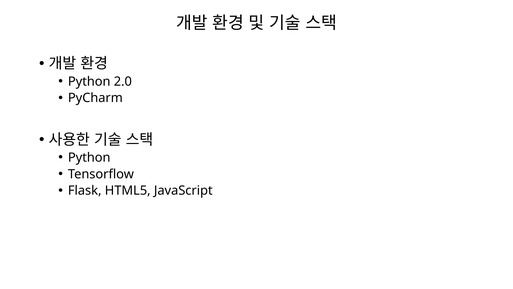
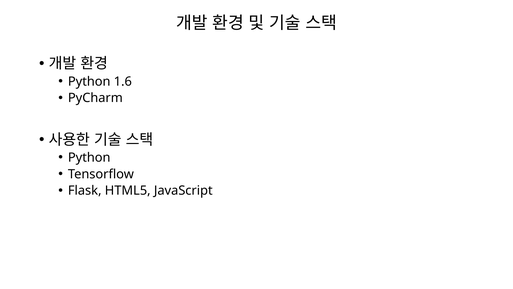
2.0: 2.0 -> 1.6
